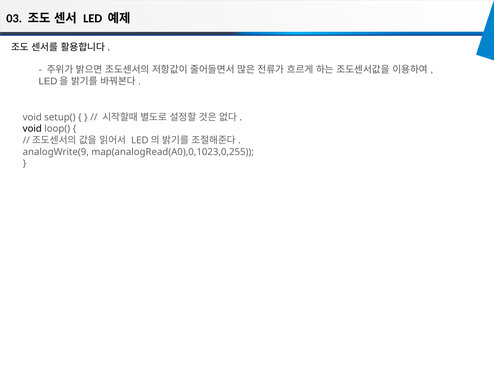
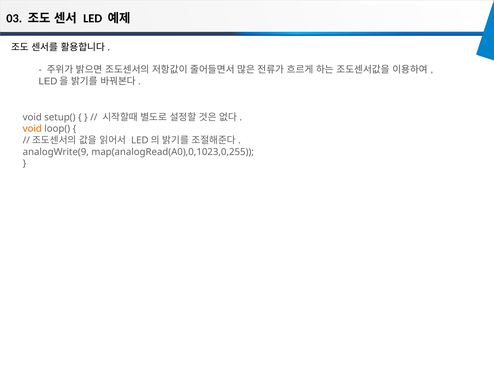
void at (32, 129) colour: black -> orange
